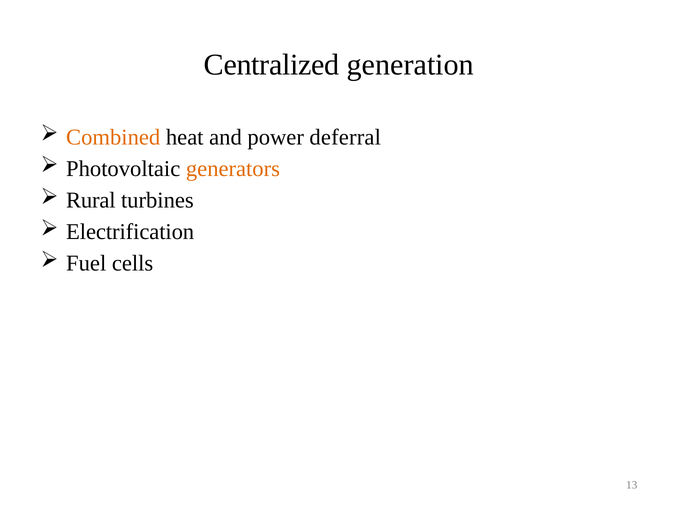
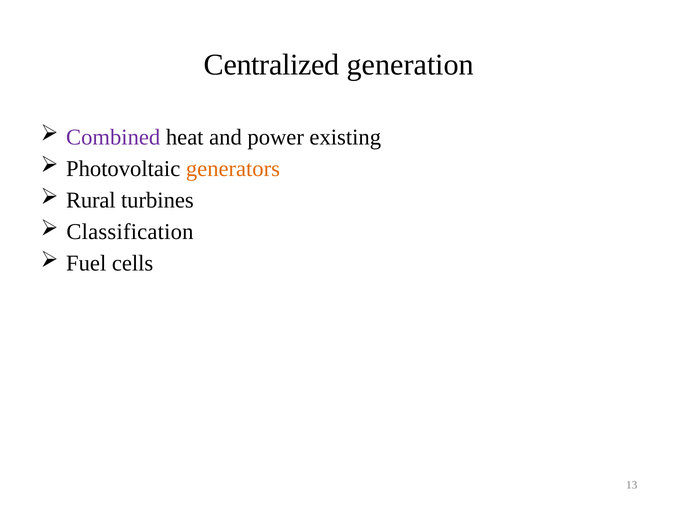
Combined colour: orange -> purple
deferral: deferral -> existing
Electrification: Electrification -> Classification
